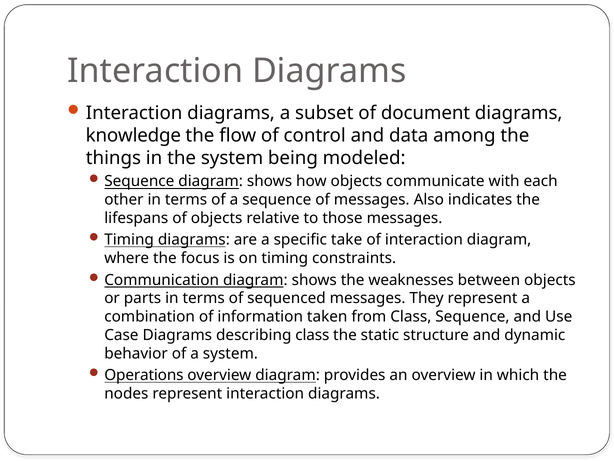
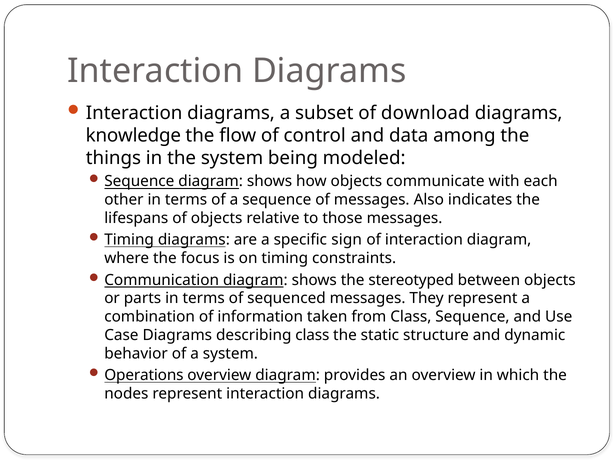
document: document -> download
take: take -> sign
weaknesses: weaknesses -> stereotyped
